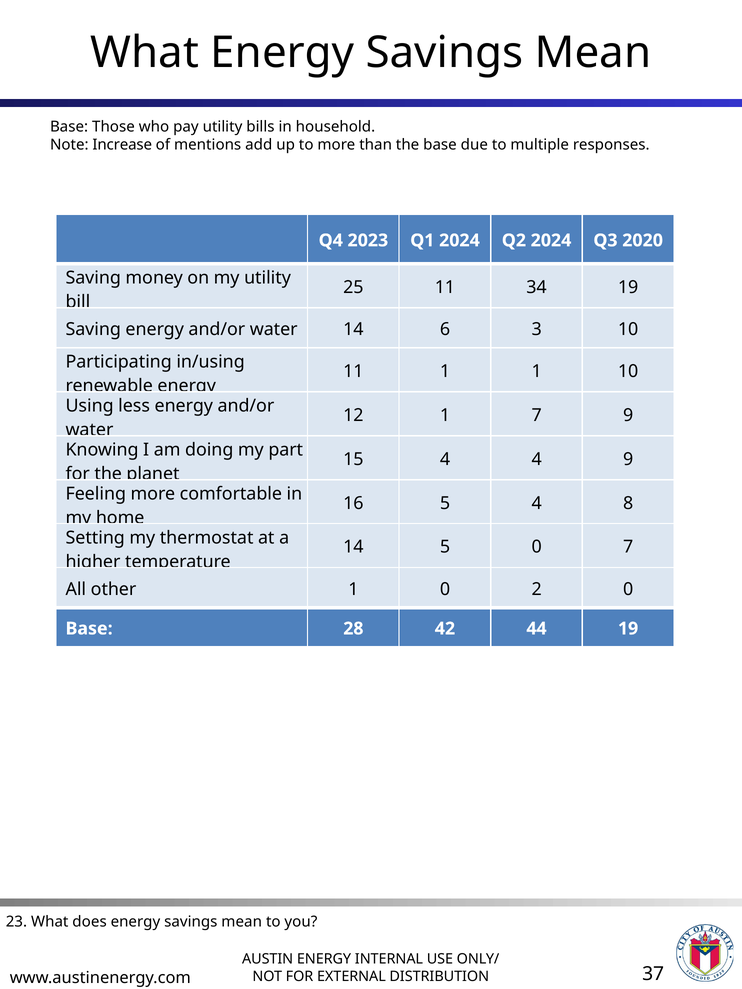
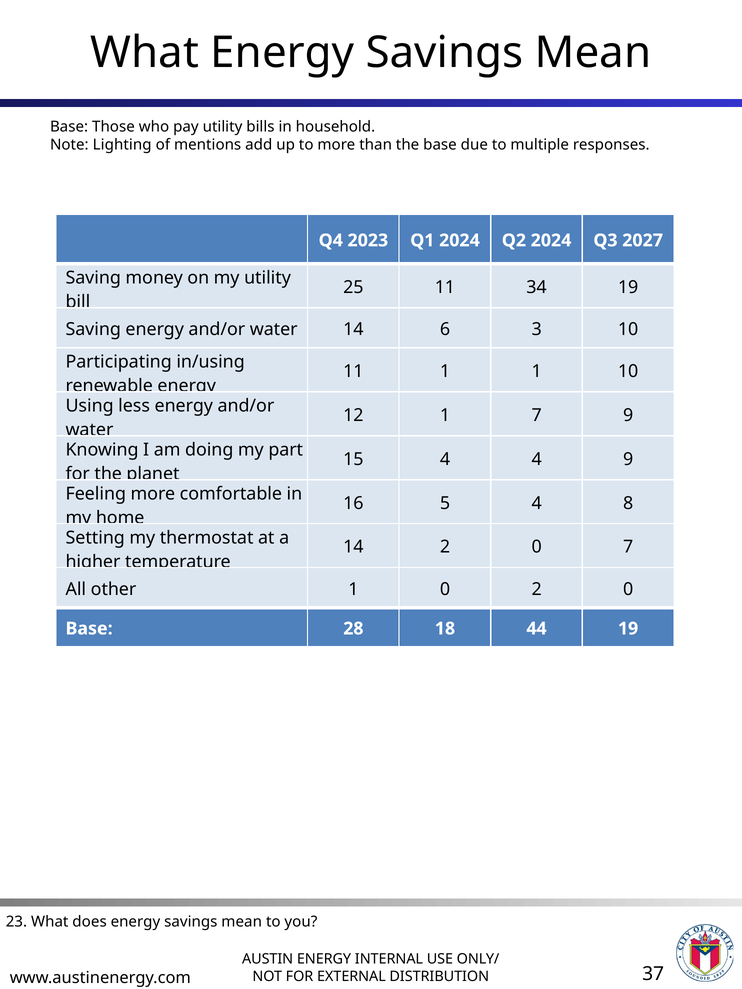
Increase: Increase -> Lighting
2020: 2020 -> 2027
14 5: 5 -> 2
42: 42 -> 18
